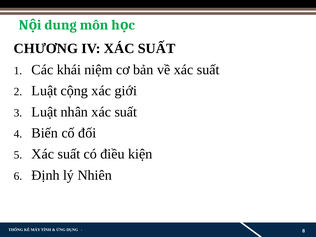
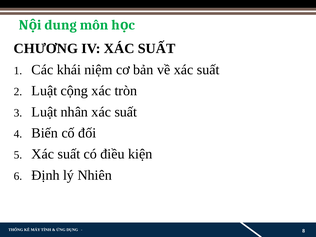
giới: giới -> tròn
